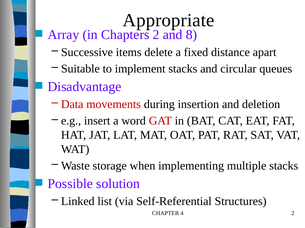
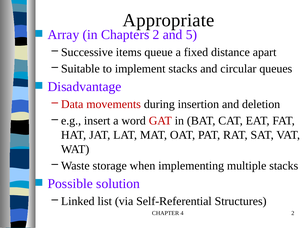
8: 8 -> 5
delete: delete -> queue
